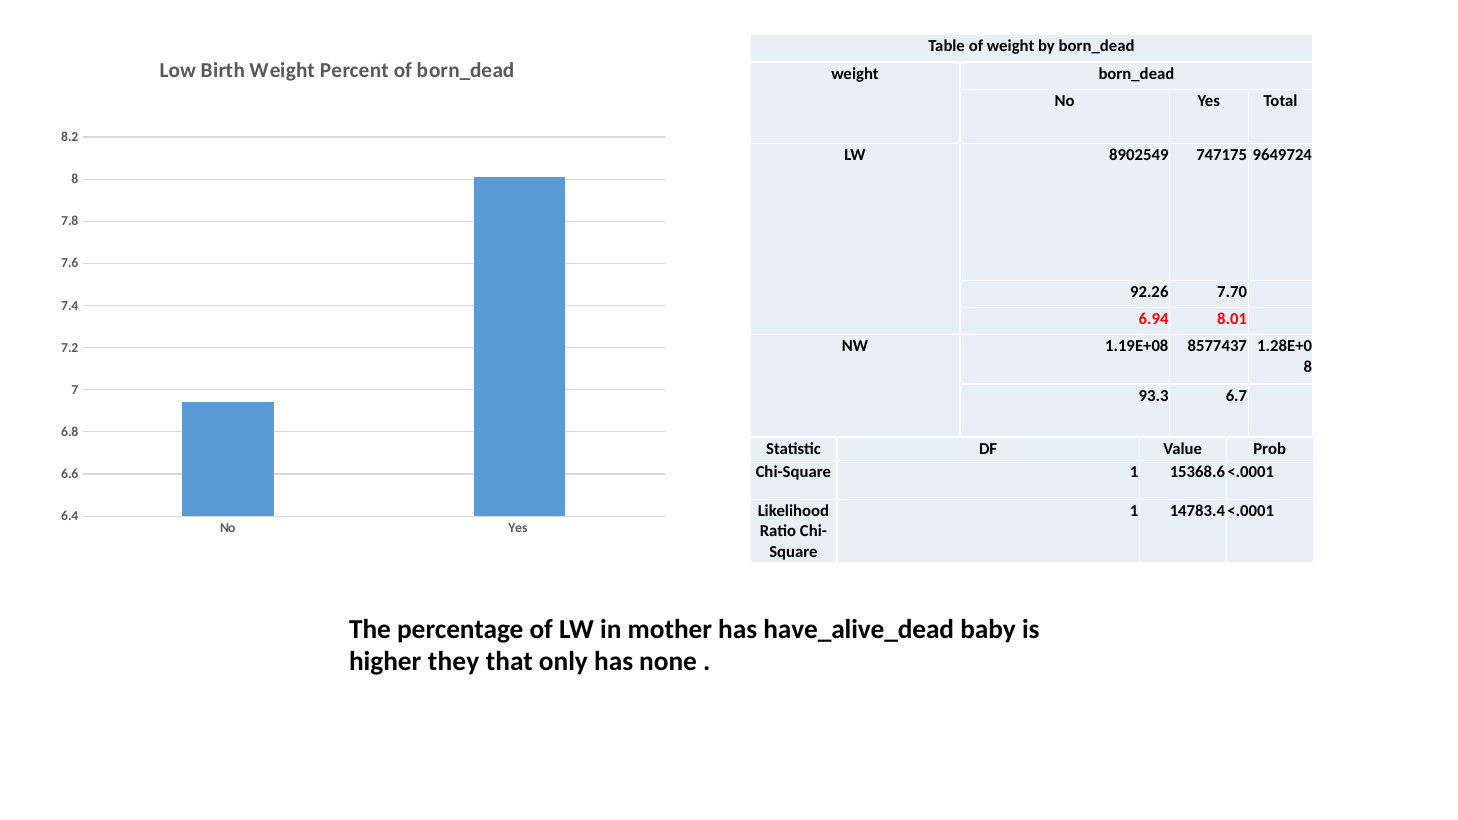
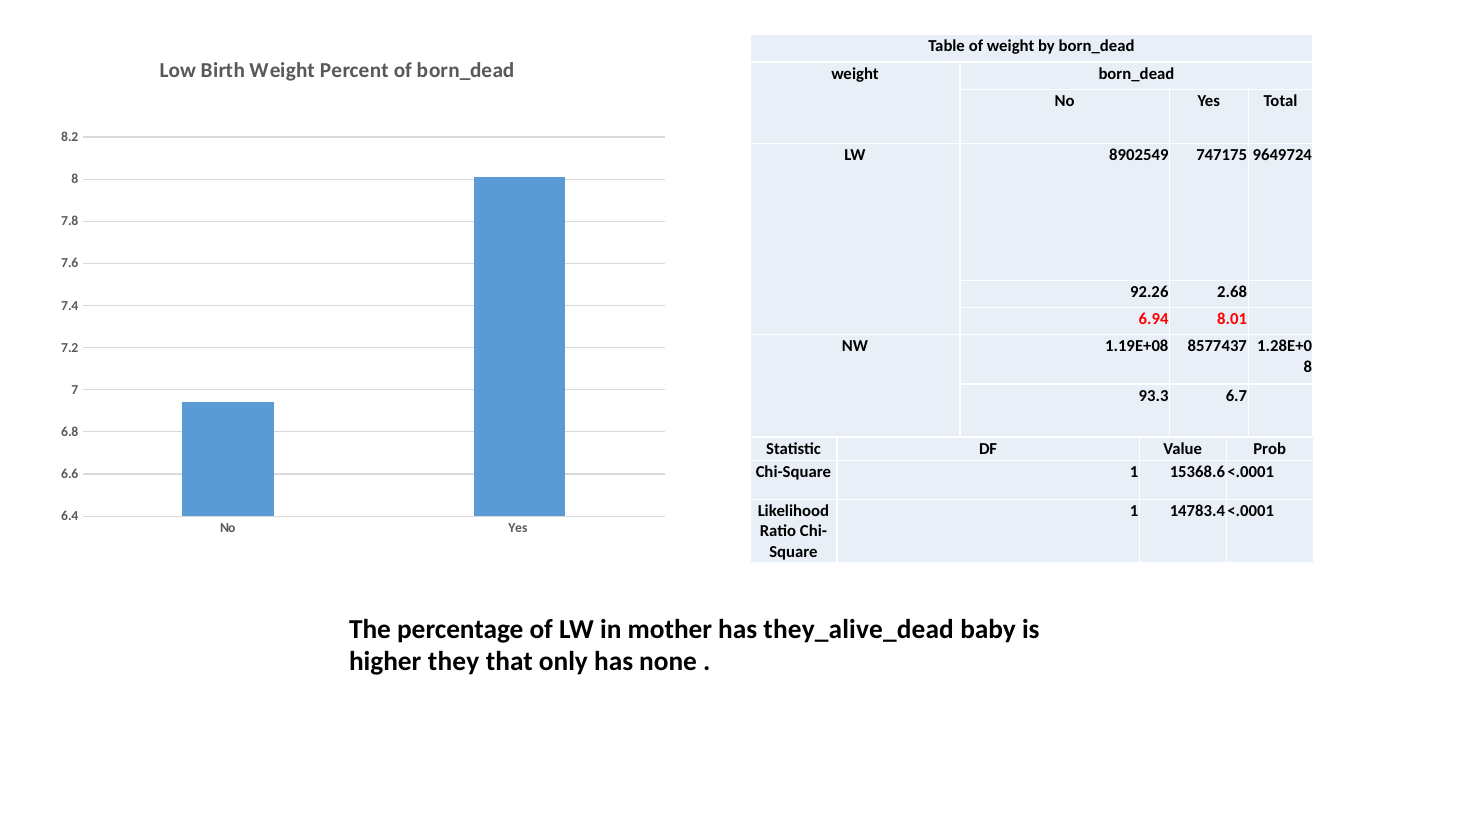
7.70: 7.70 -> 2.68
have_alive_dead: have_alive_dead -> they_alive_dead
